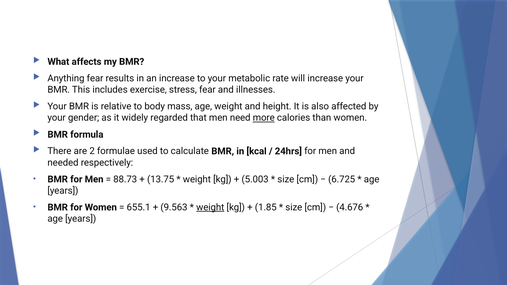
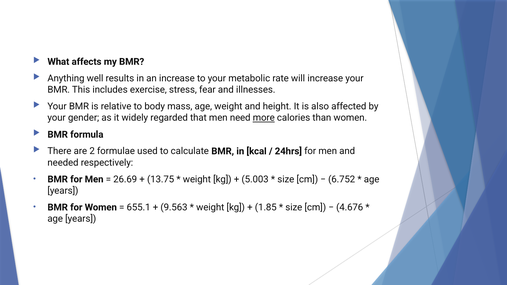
Anything fear: fear -> well
88.73: 88.73 -> 26.69
6.725: 6.725 -> 6.752
weight at (210, 207) underline: present -> none
